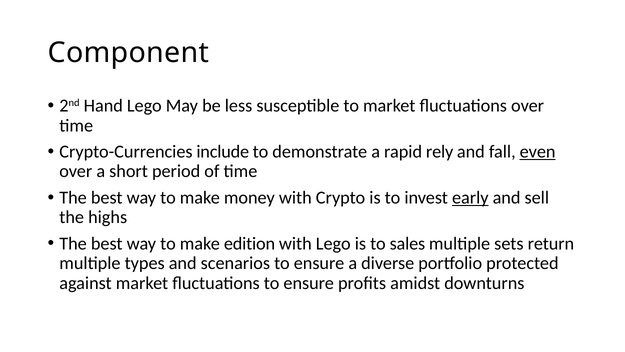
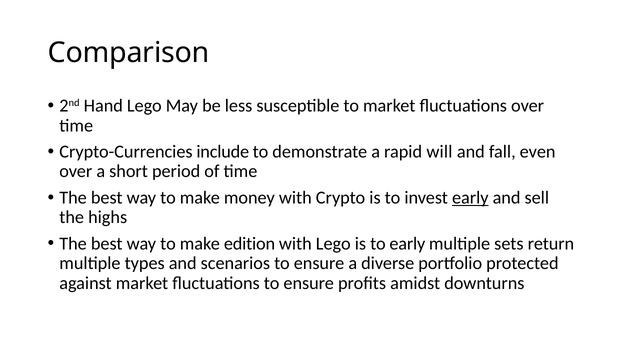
Component: Component -> Comparison
rely: rely -> will
even underline: present -> none
to sales: sales -> early
